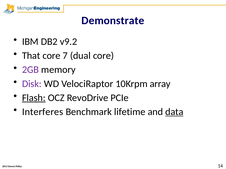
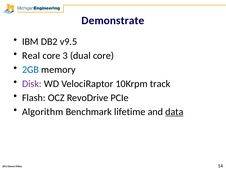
v9.2: v9.2 -> v9.5
That: That -> Real
7: 7 -> 3
2GB colour: purple -> blue
array: array -> track
Flash underline: present -> none
Interferes: Interferes -> Algorithm
